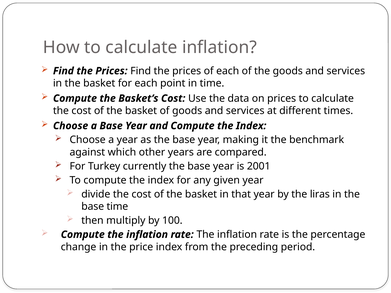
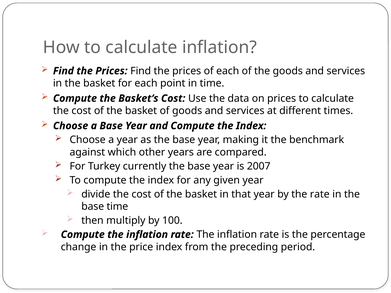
2001: 2001 -> 2007
the liras: liras -> rate
